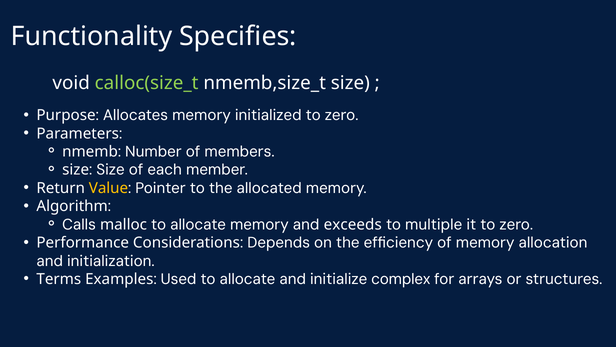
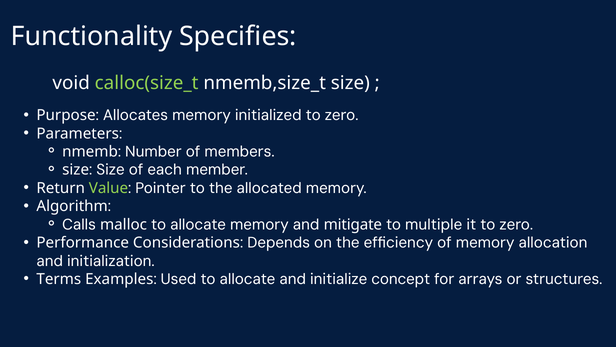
Value colour: yellow -> light green
exceeds: exceeds -> mitigate
complex: complex -> concept
